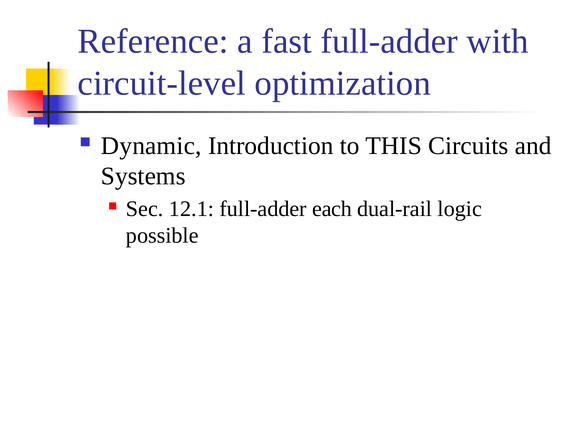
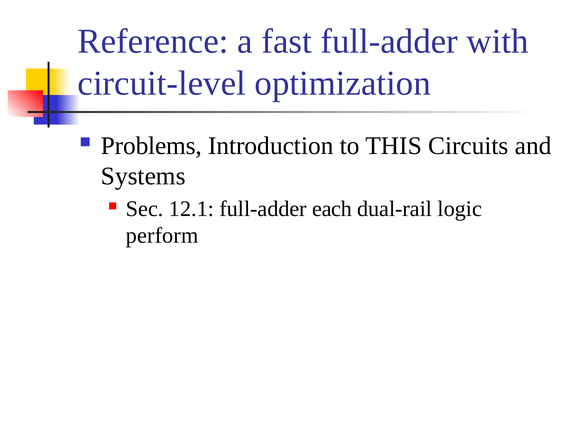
Dynamic: Dynamic -> Problems
possible: possible -> perform
